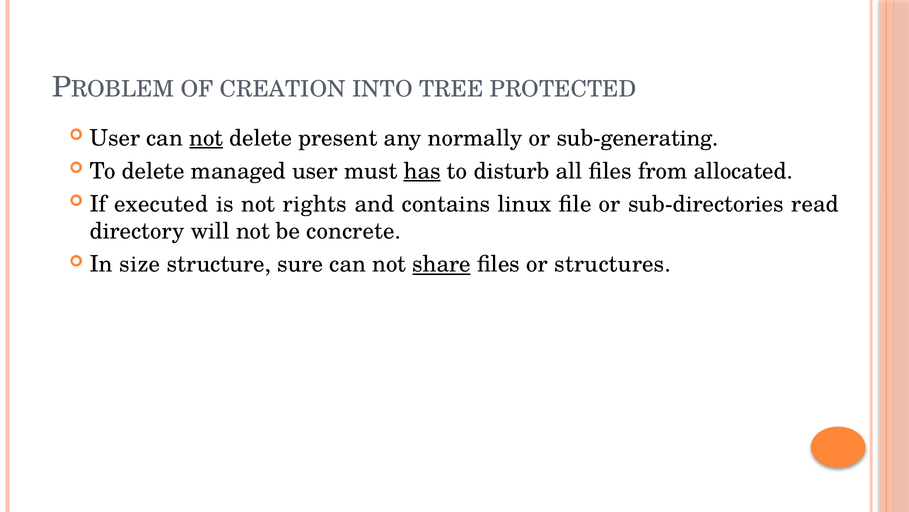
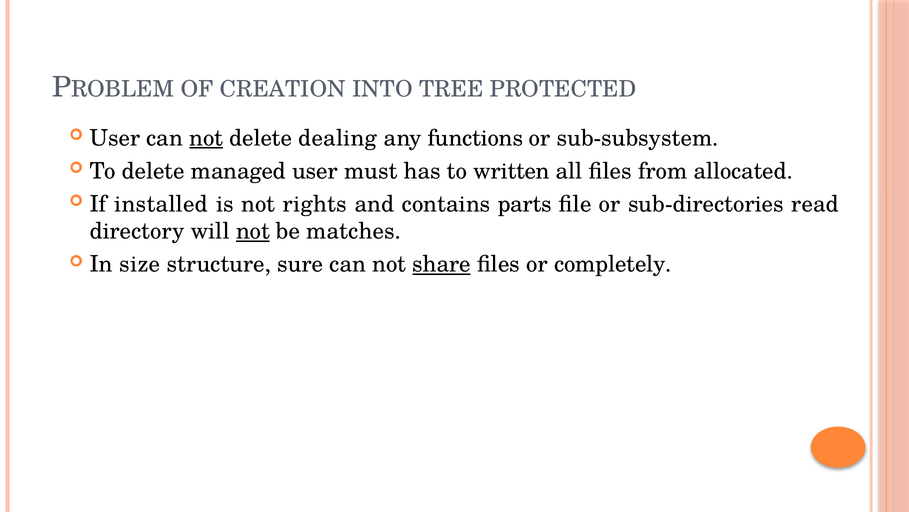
present: present -> dealing
normally: normally -> functions
sub-generating: sub-generating -> sub-subsystem
has underline: present -> none
disturb: disturb -> written
executed: executed -> installed
linux: linux -> parts
not at (253, 231) underline: none -> present
concrete: concrete -> matches
structures: structures -> completely
